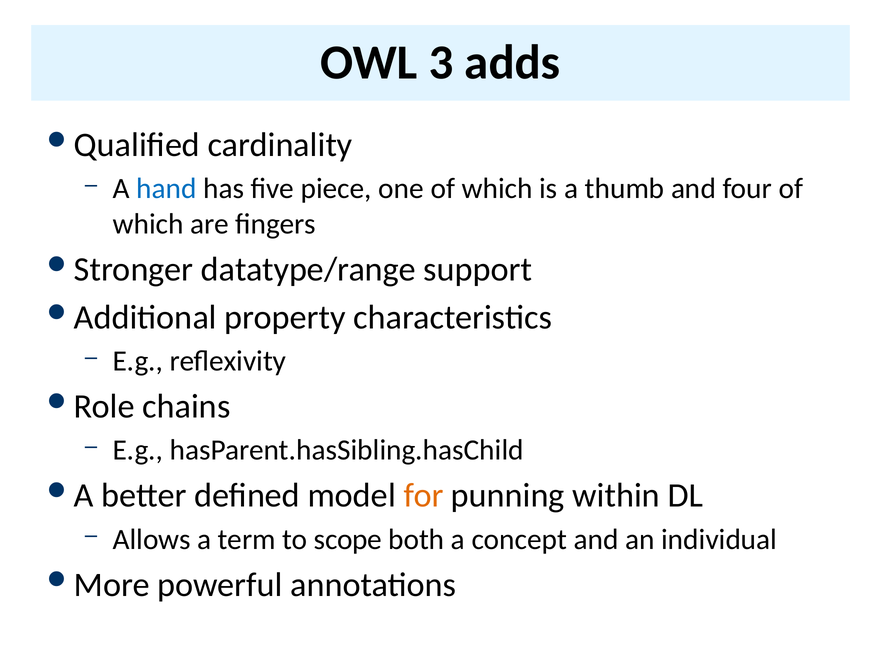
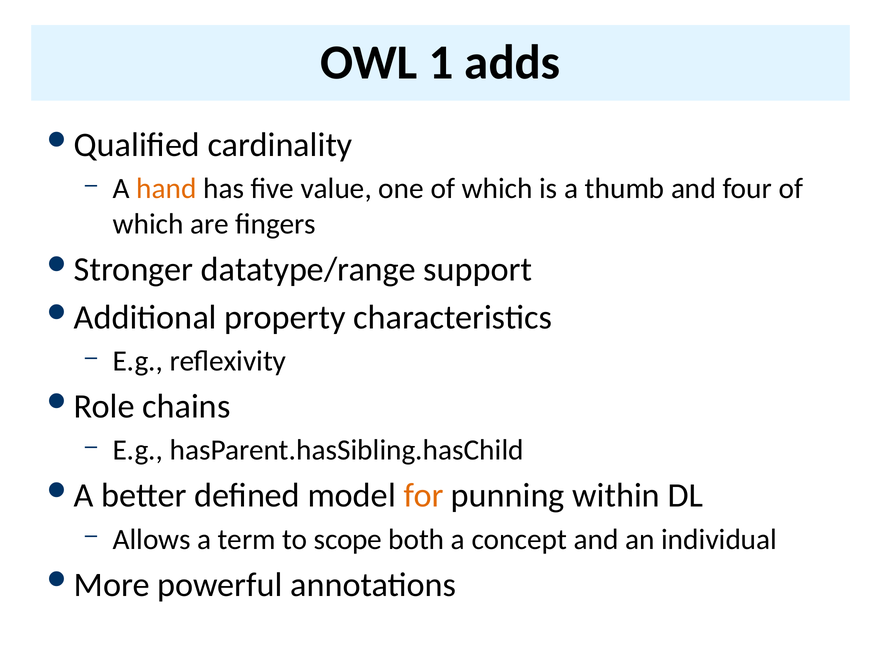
3: 3 -> 1
hand colour: blue -> orange
piece: piece -> value
